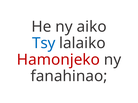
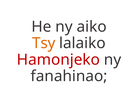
Tsy colour: blue -> orange
